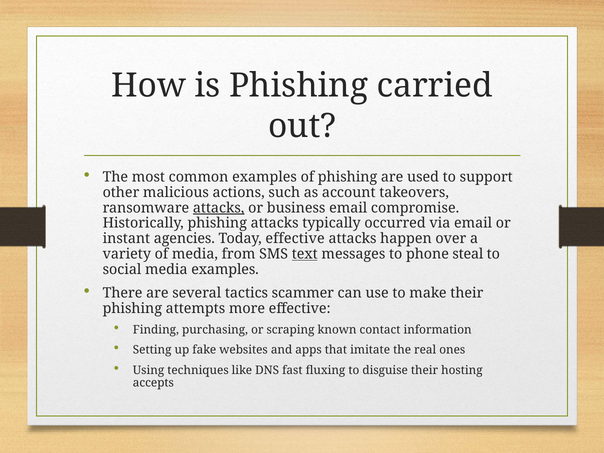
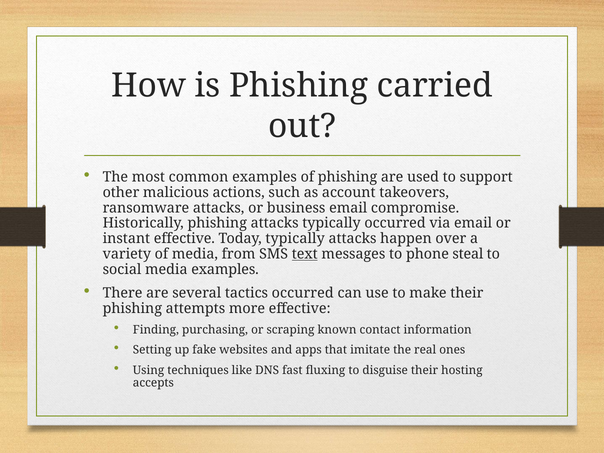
attacks at (219, 208) underline: present -> none
instant agencies: agencies -> effective
Today effective: effective -> typically
tactics scammer: scammer -> occurred
